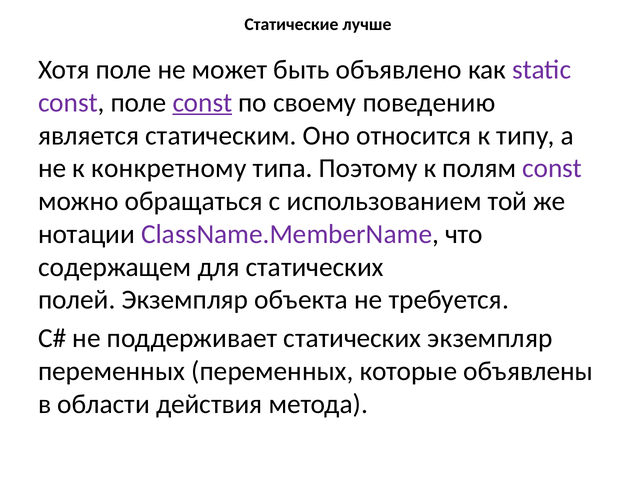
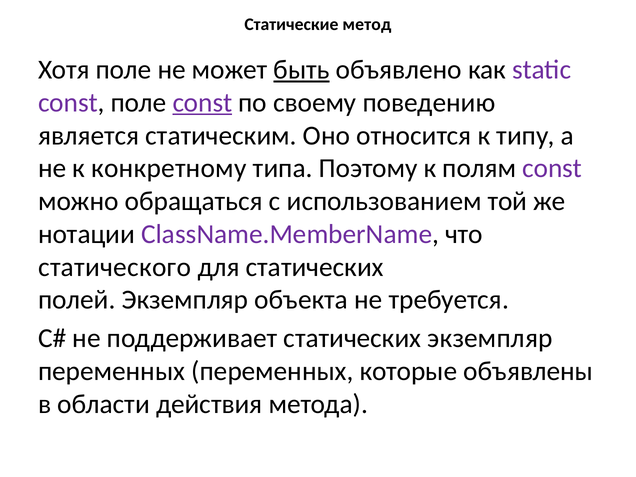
лучше: лучше -> метод
быть underline: none -> present
содержащем: содержащем -> статического
